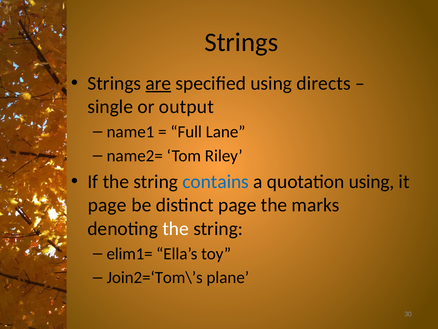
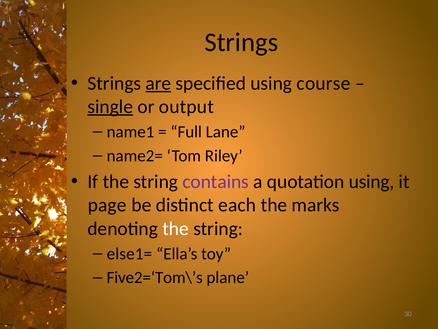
directs: directs -> course
single underline: none -> present
contains colour: blue -> purple
distinct page: page -> each
elim1=: elim1= -> else1=
Join2=‘Tom\’s: Join2=‘Tom\’s -> Five2=‘Tom\’s
